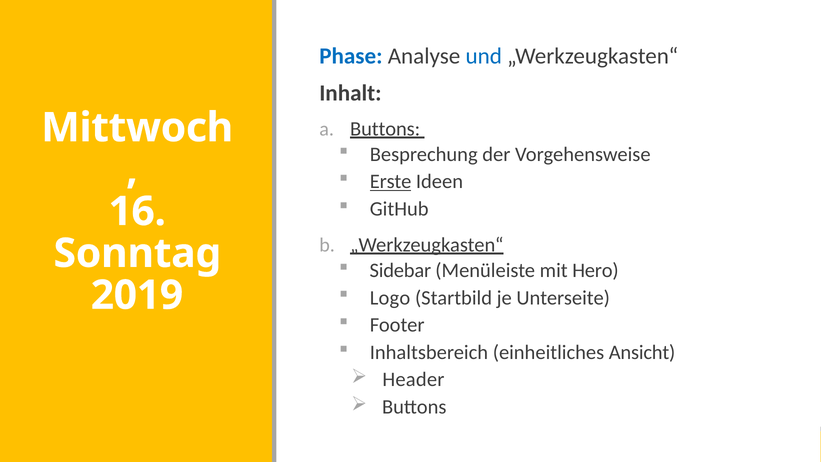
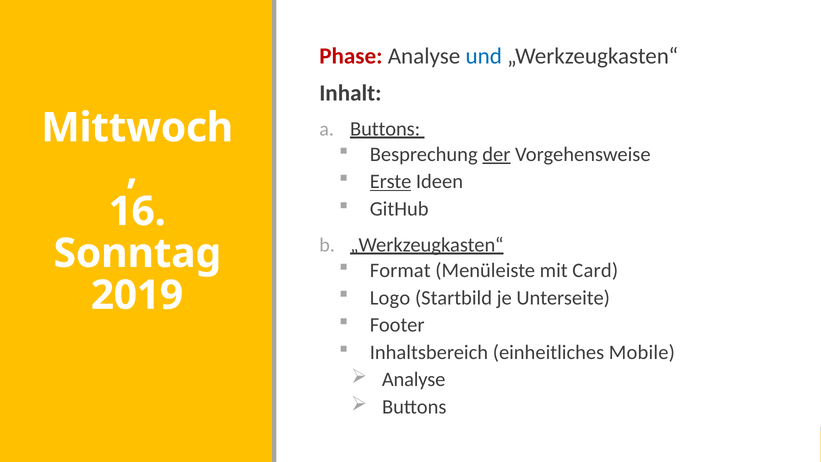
Phase colour: blue -> red
der underline: none -> present
Sidebar: Sidebar -> Format
Hero: Hero -> Card
Ansicht: Ansicht -> Mobile
Header at (413, 380): Header -> Analyse
